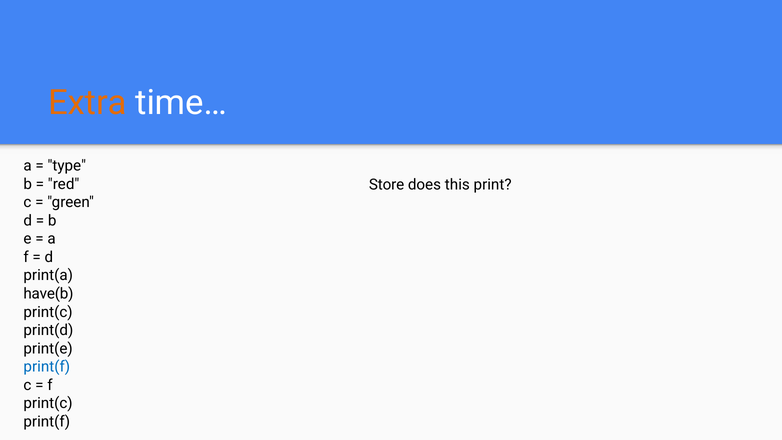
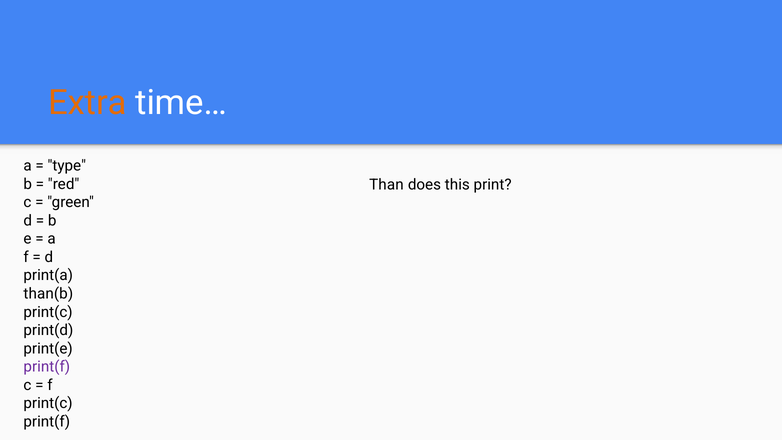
Store: Store -> Than
have(b: have(b -> than(b
print(f at (47, 367) colour: blue -> purple
